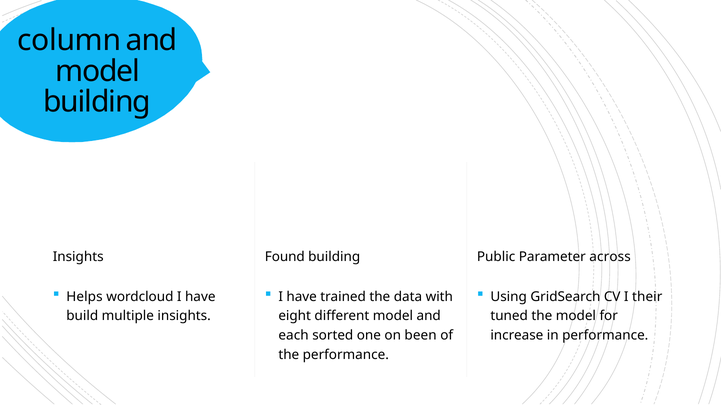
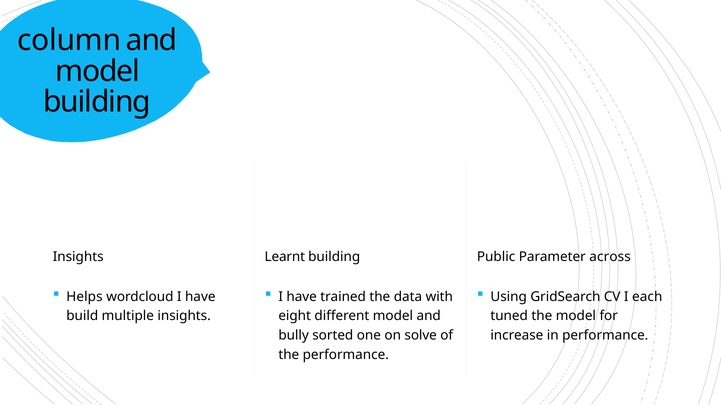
Found: Found -> Learnt
their: their -> each
each: each -> bully
been: been -> solve
